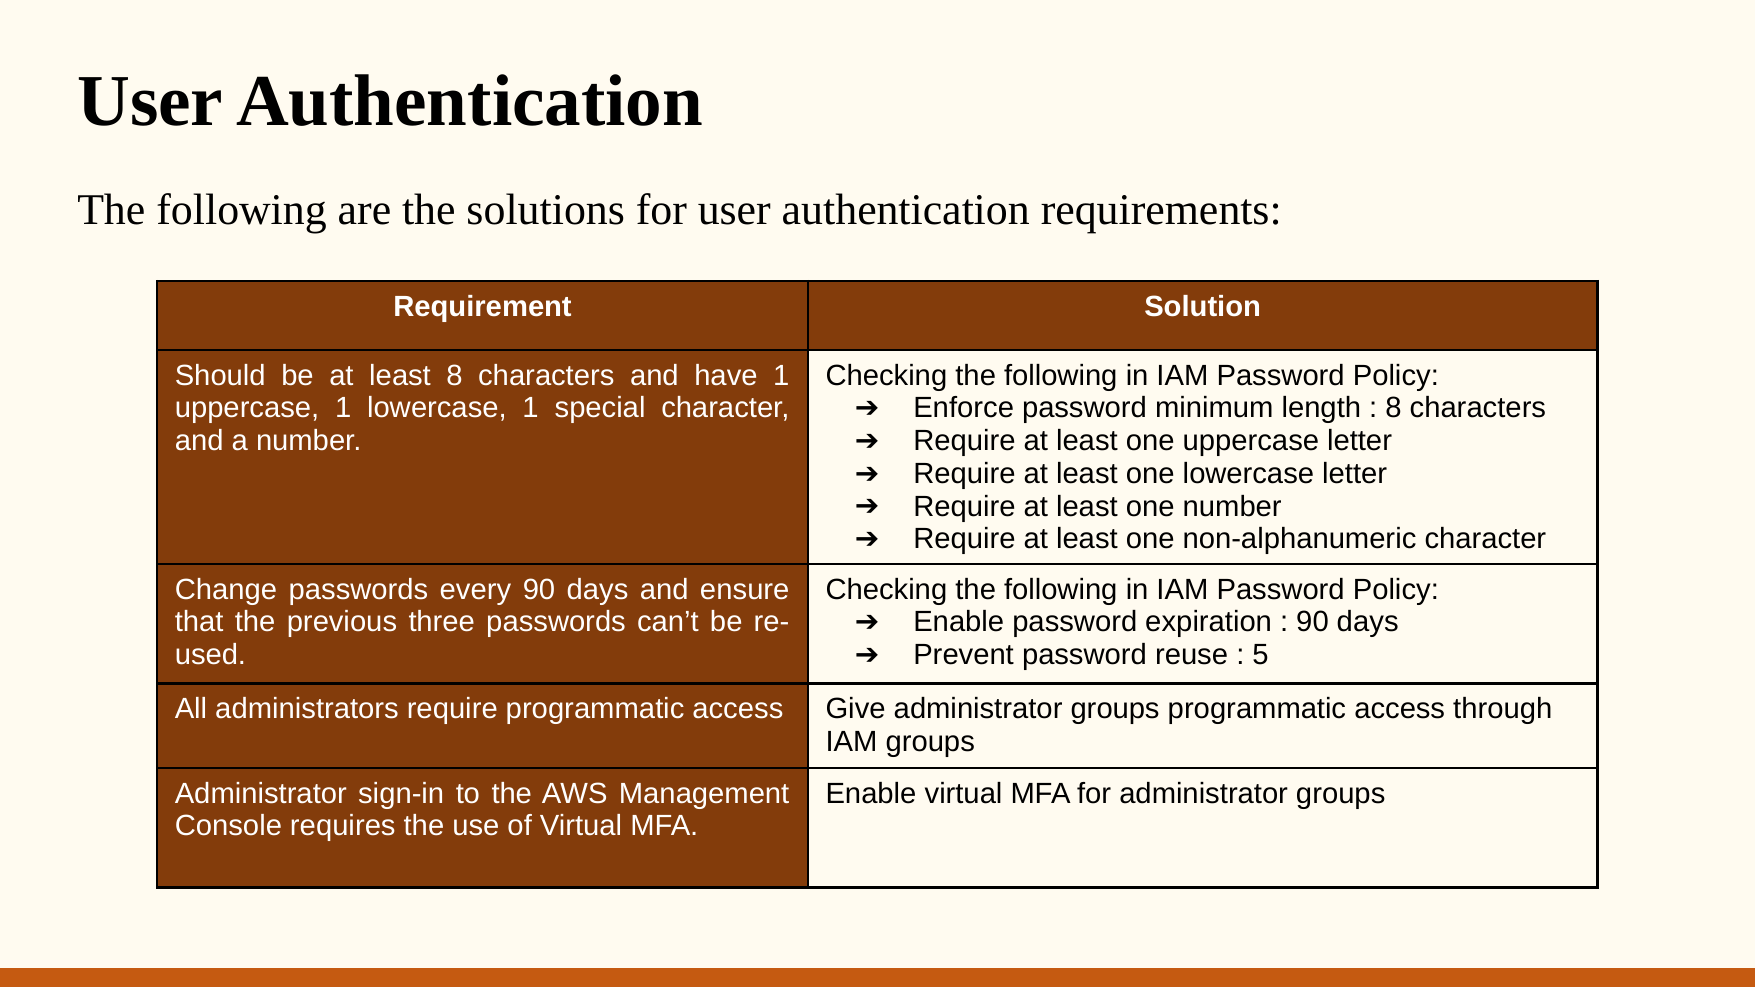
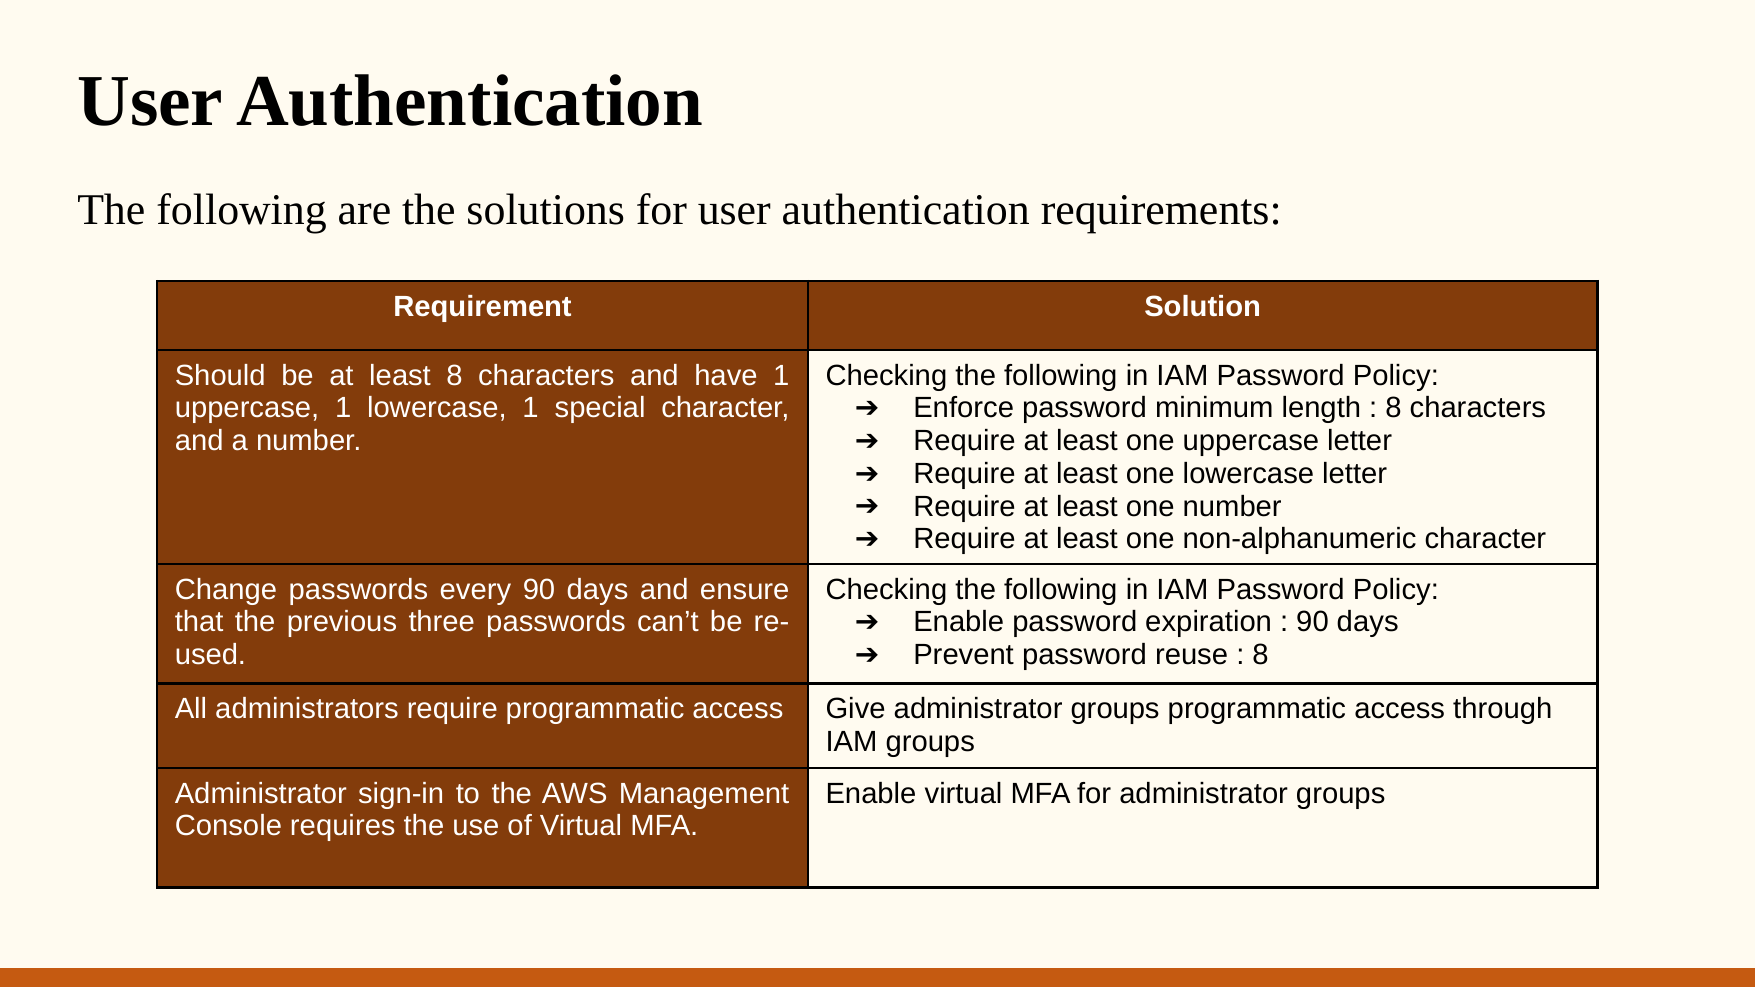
5 at (1260, 655): 5 -> 8
